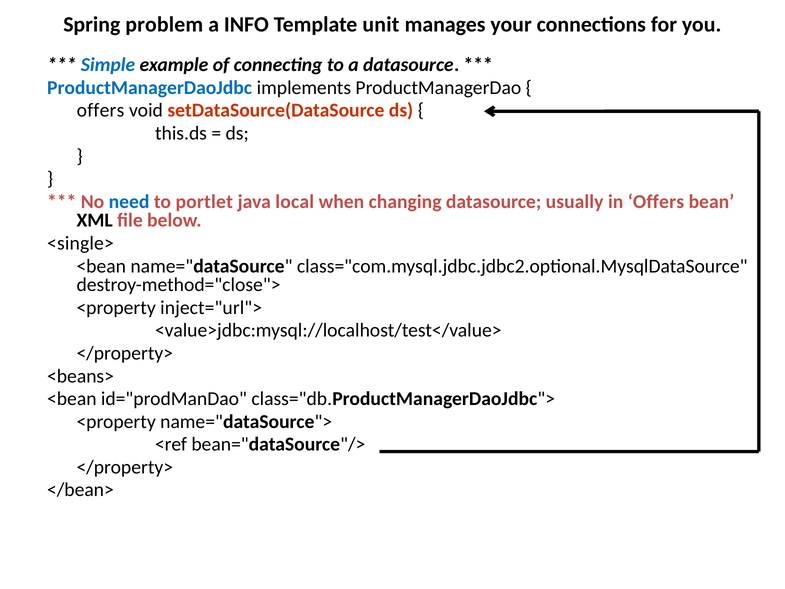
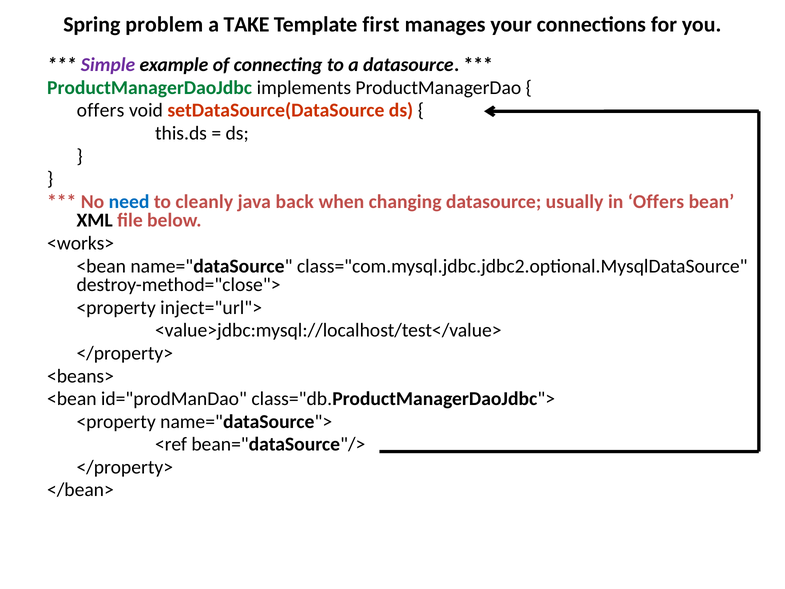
INFO: INFO -> TAKE
unit: unit -> first
Simple colour: blue -> purple
ProductManagerDaoJdbc colour: blue -> green
portlet: portlet -> cleanly
local: local -> back
<single>: <single> -> <works>
